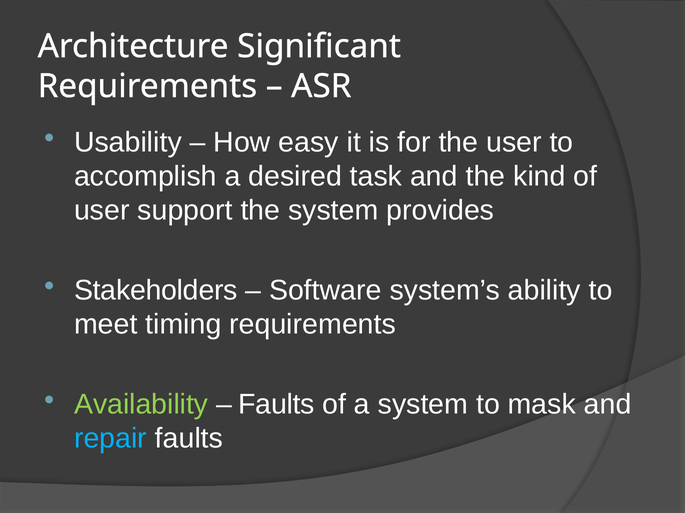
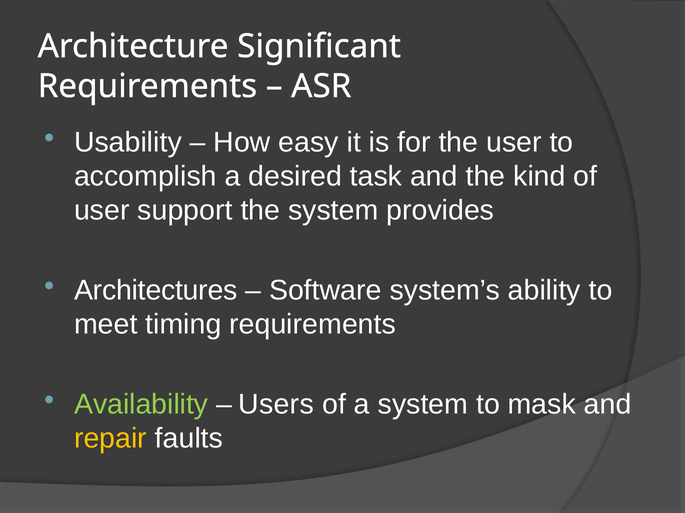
Stakeholders: Stakeholders -> Architectures
Faults at (276, 405): Faults -> Users
repair colour: light blue -> yellow
